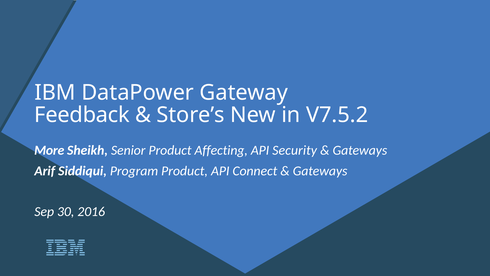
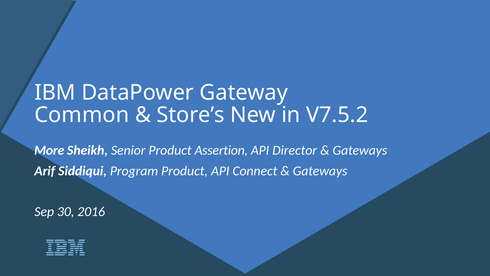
Feedback: Feedback -> Common
Affecting: Affecting -> Assertion
Security: Security -> Director
